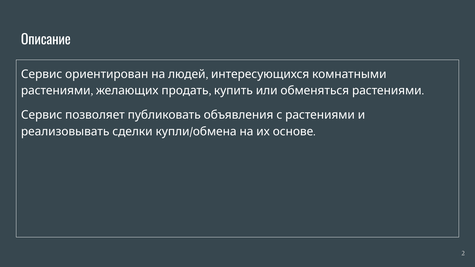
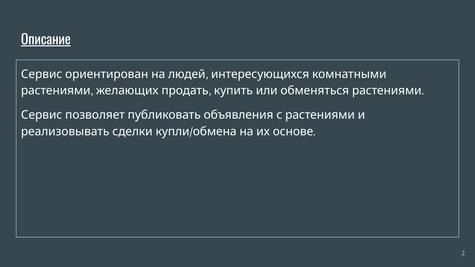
Описание underline: none -> present
